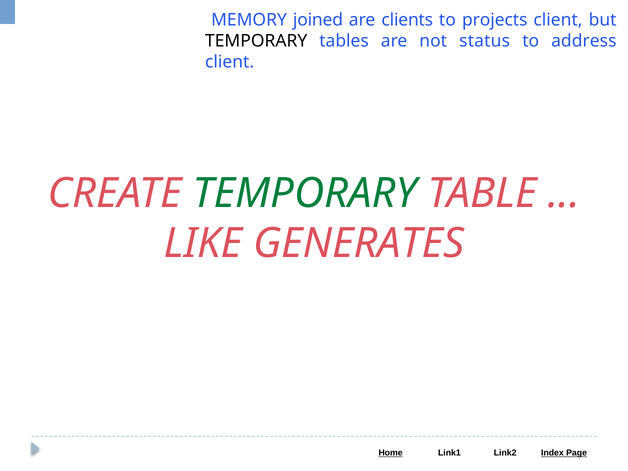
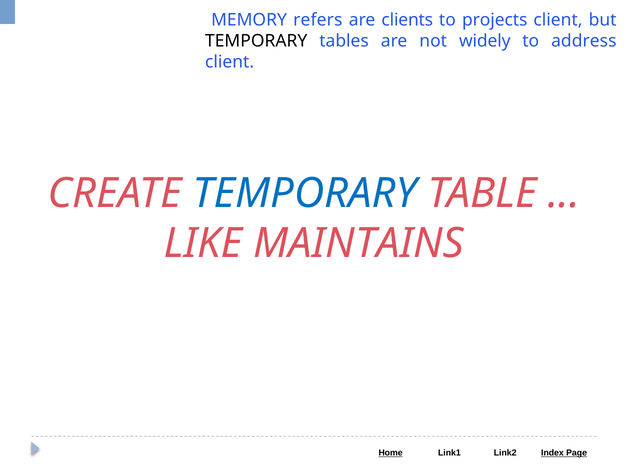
joined: joined -> refers
status: status -> widely
TEMPORARY at (305, 193) colour: green -> blue
GENERATES: GENERATES -> MAINTAINS
